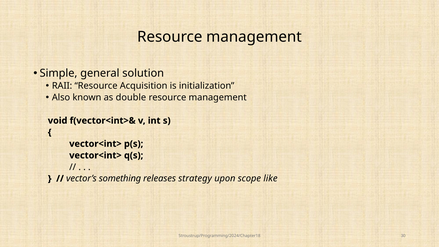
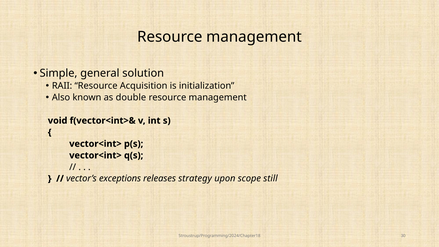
something: something -> exceptions
like: like -> still
